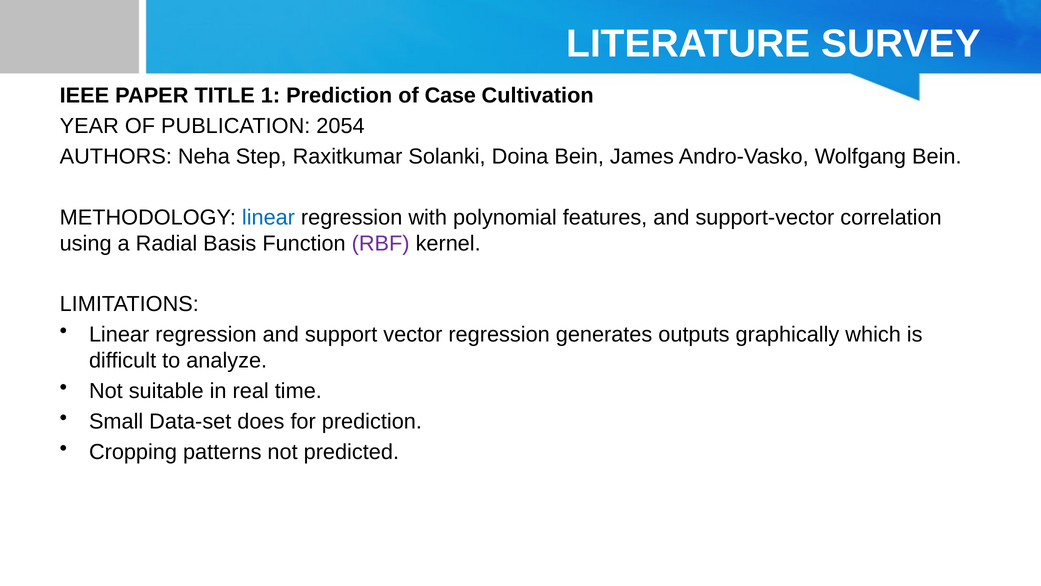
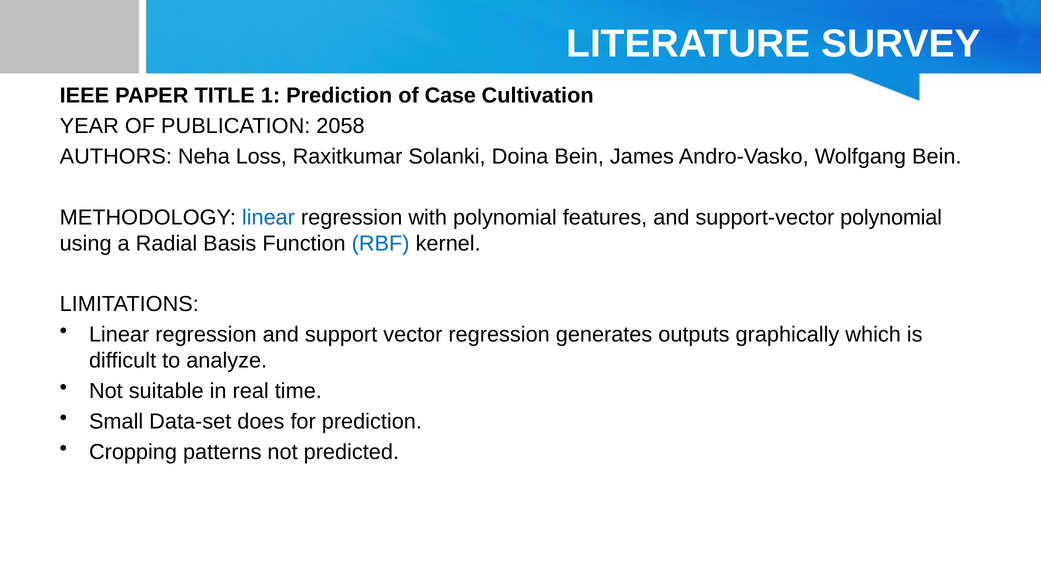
2054: 2054 -> 2058
Step: Step -> Loss
support-vector correlation: correlation -> polynomial
RBF colour: purple -> blue
